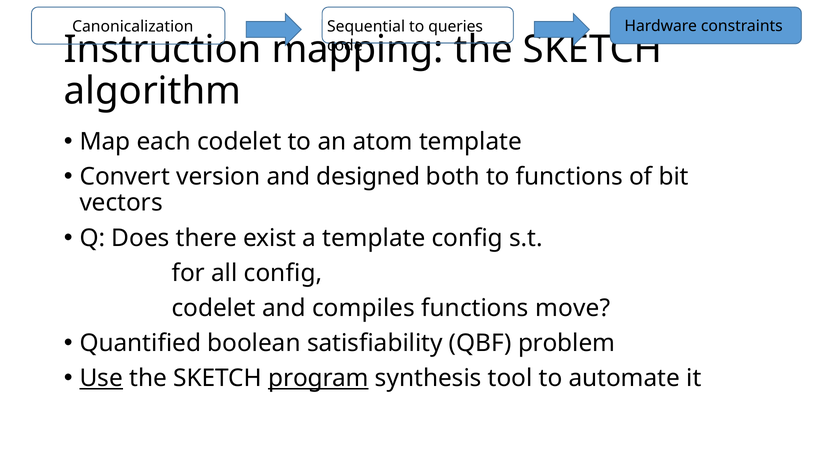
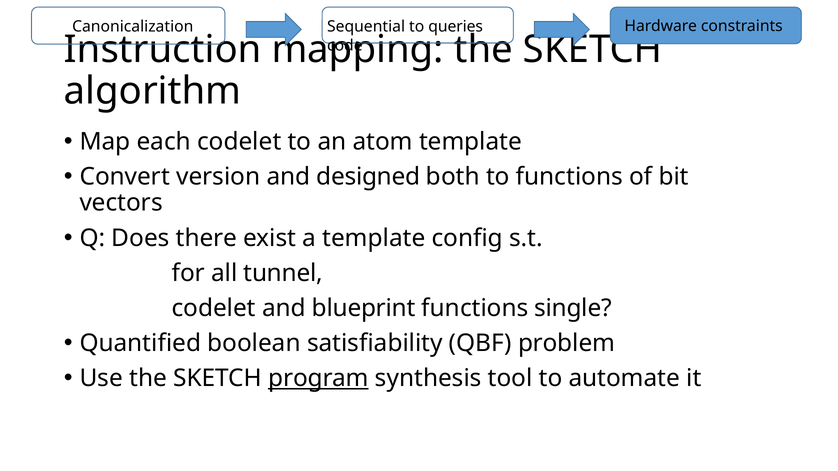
all config: config -> tunnel
compiles: compiles -> blueprint
move: move -> single
Use underline: present -> none
